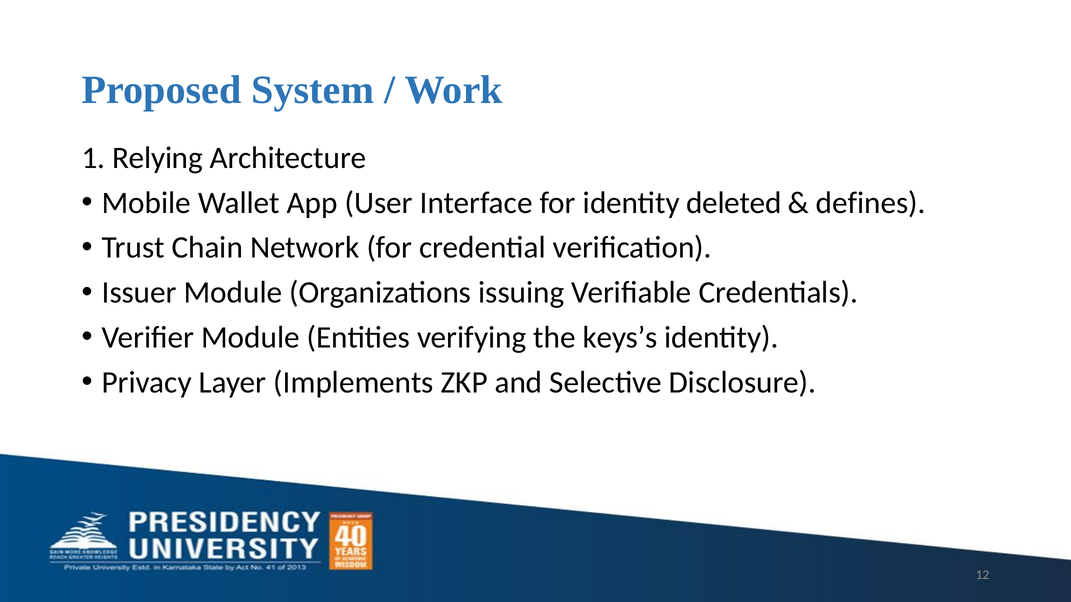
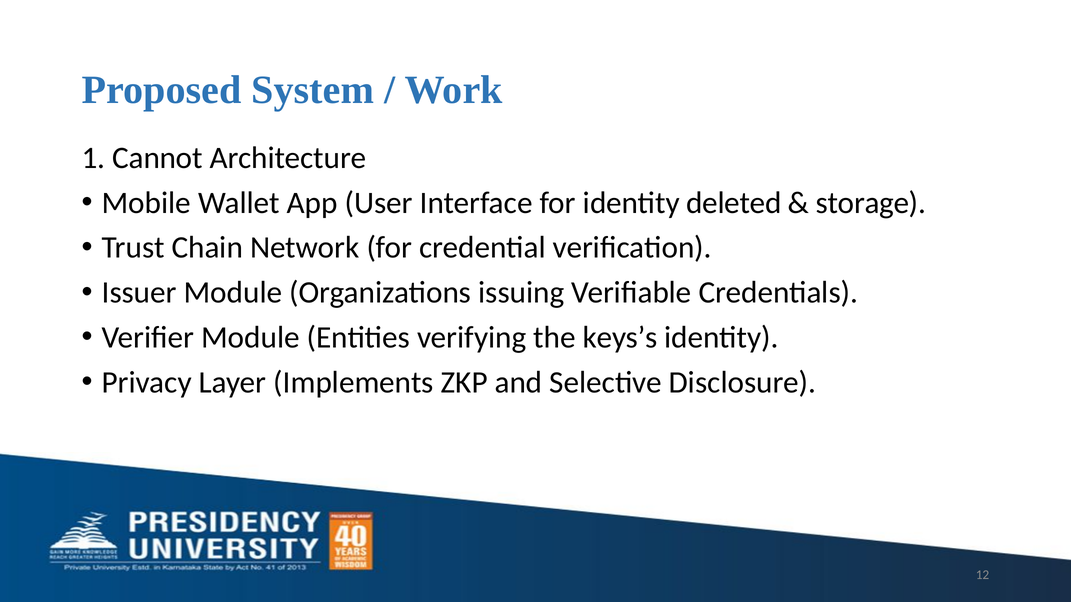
Relying: Relying -> Cannot
defines: defines -> storage
